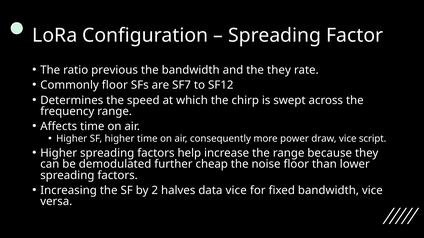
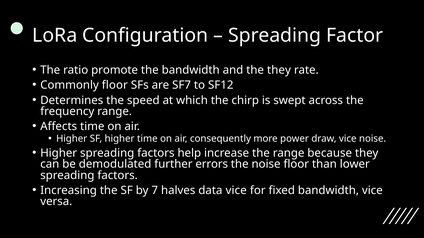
previous: previous -> promote
vice script: script -> noise
cheap: cheap -> errors
2: 2 -> 7
